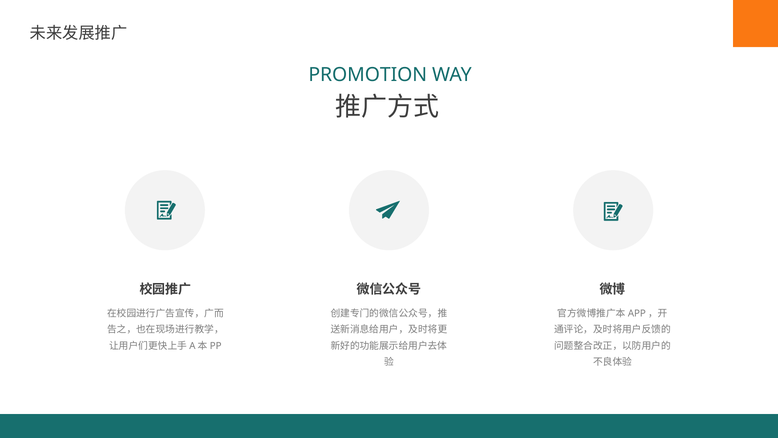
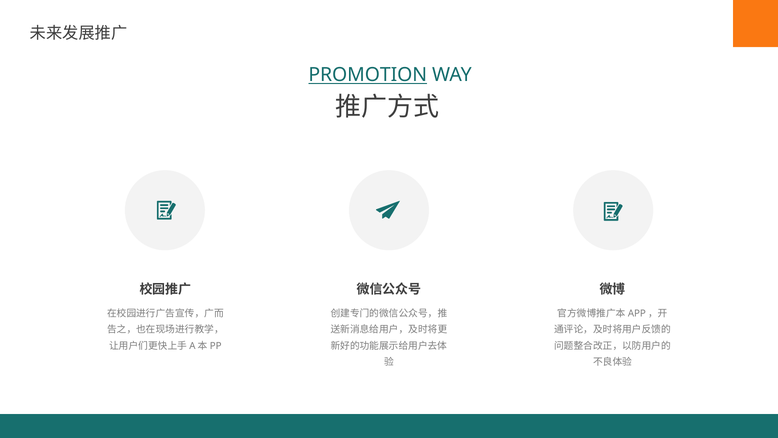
PROMOTION underline: none -> present
